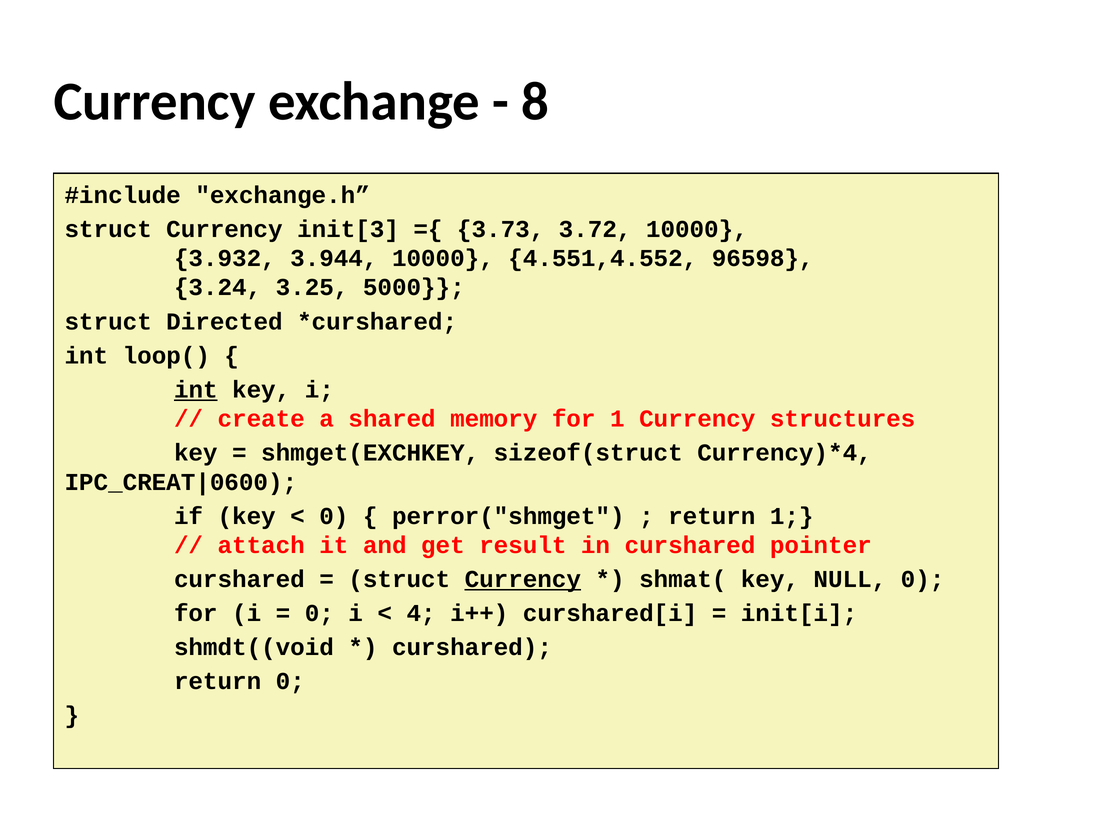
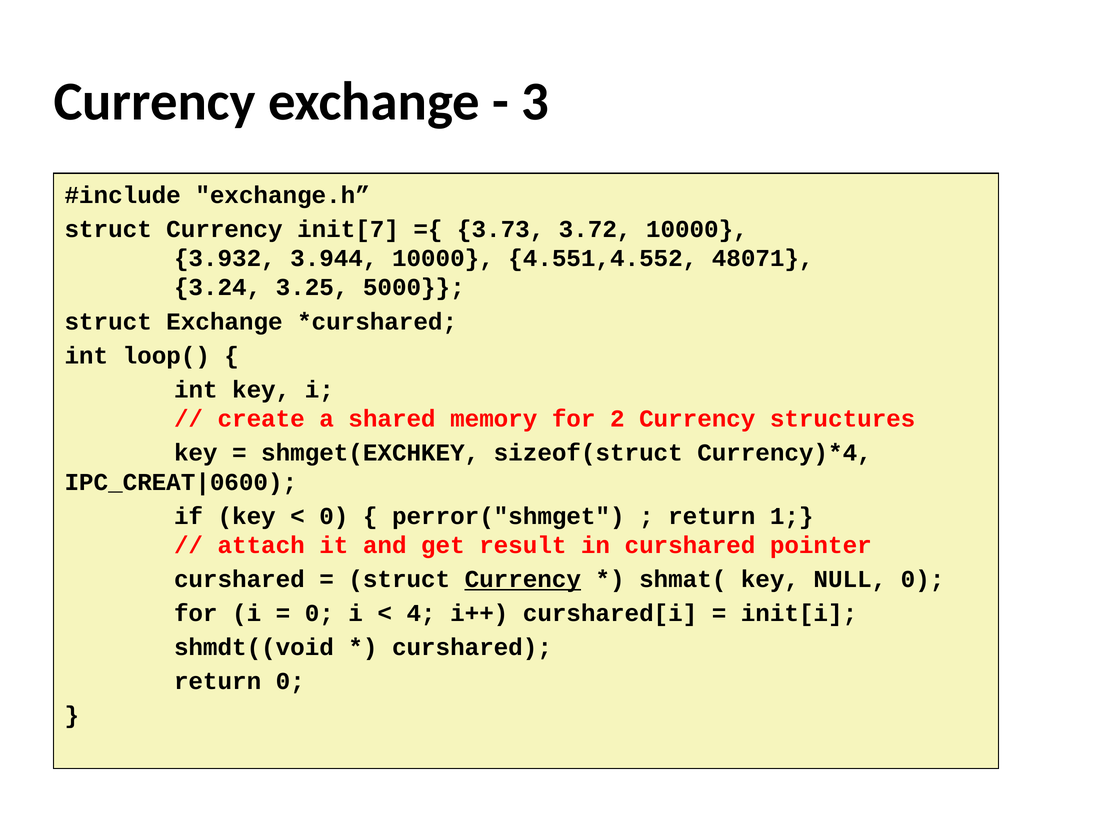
8: 8 -> 3
init[3: init[3 -> init[7
96598: 96598 -> 48071
struct Directed: Directed -> Exchange
int at (196, 389) underline: present -> none
for 1: 1 -> 2
